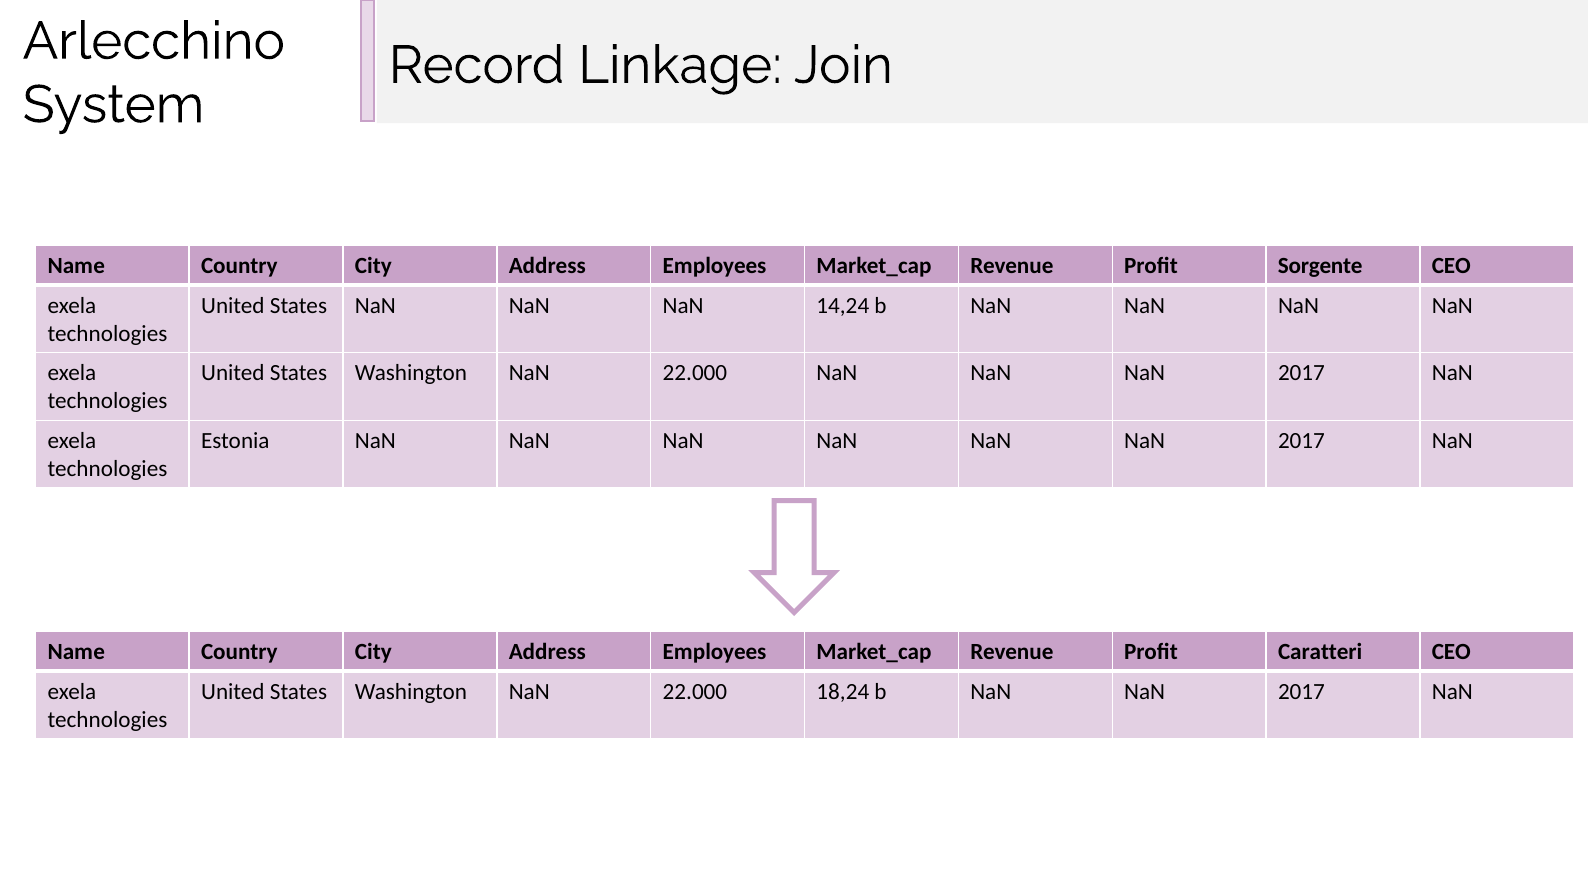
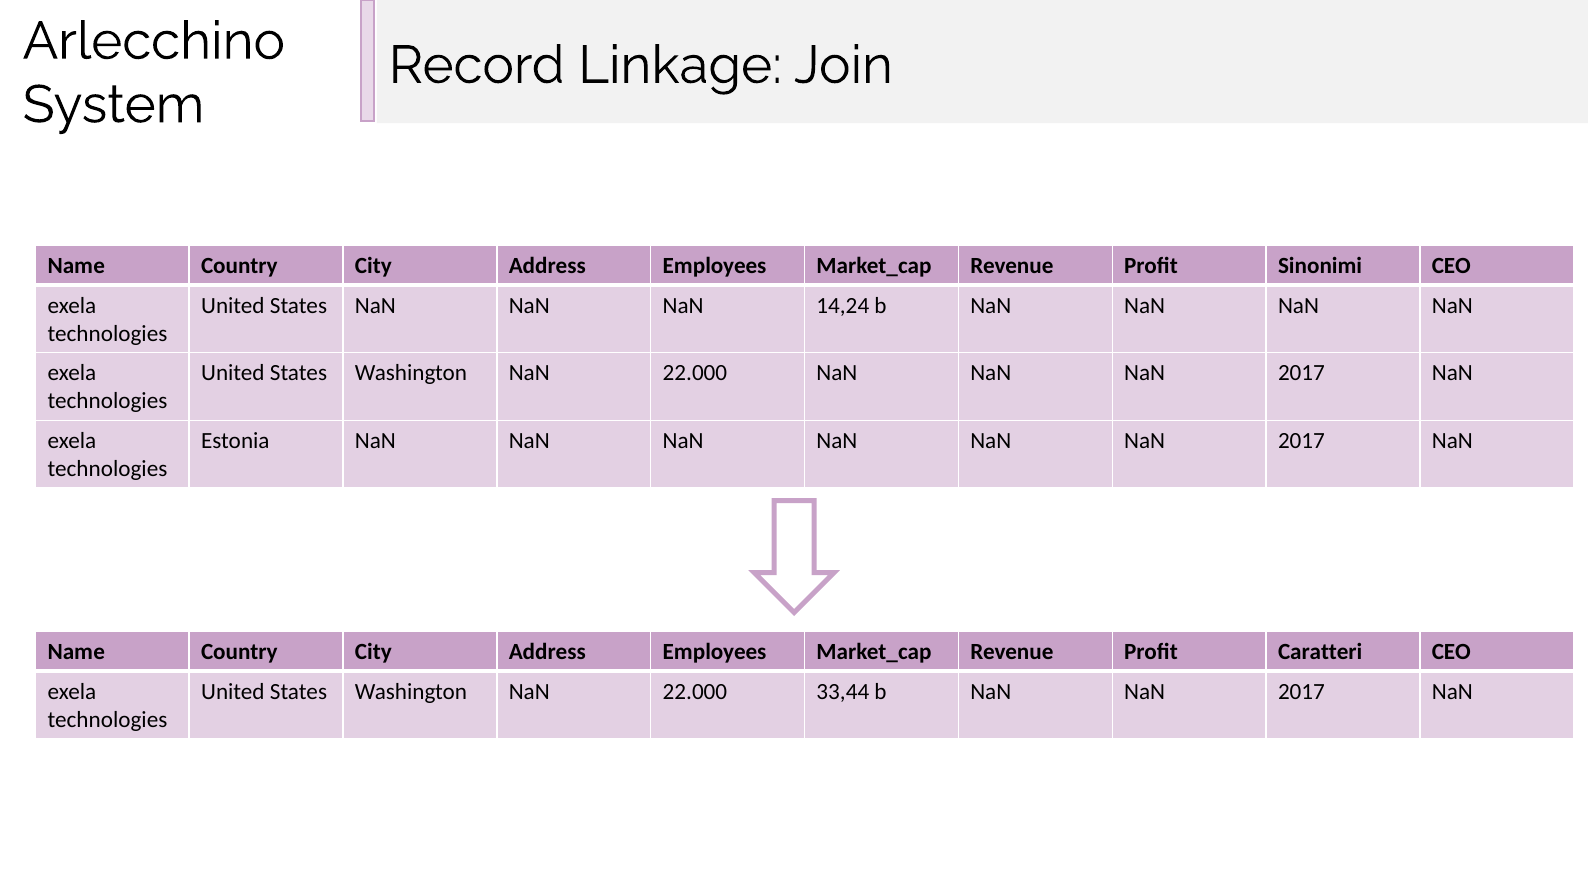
Sorgente: Sorgente -> Sinonimi
18,24: 18,24 -> 33,44
